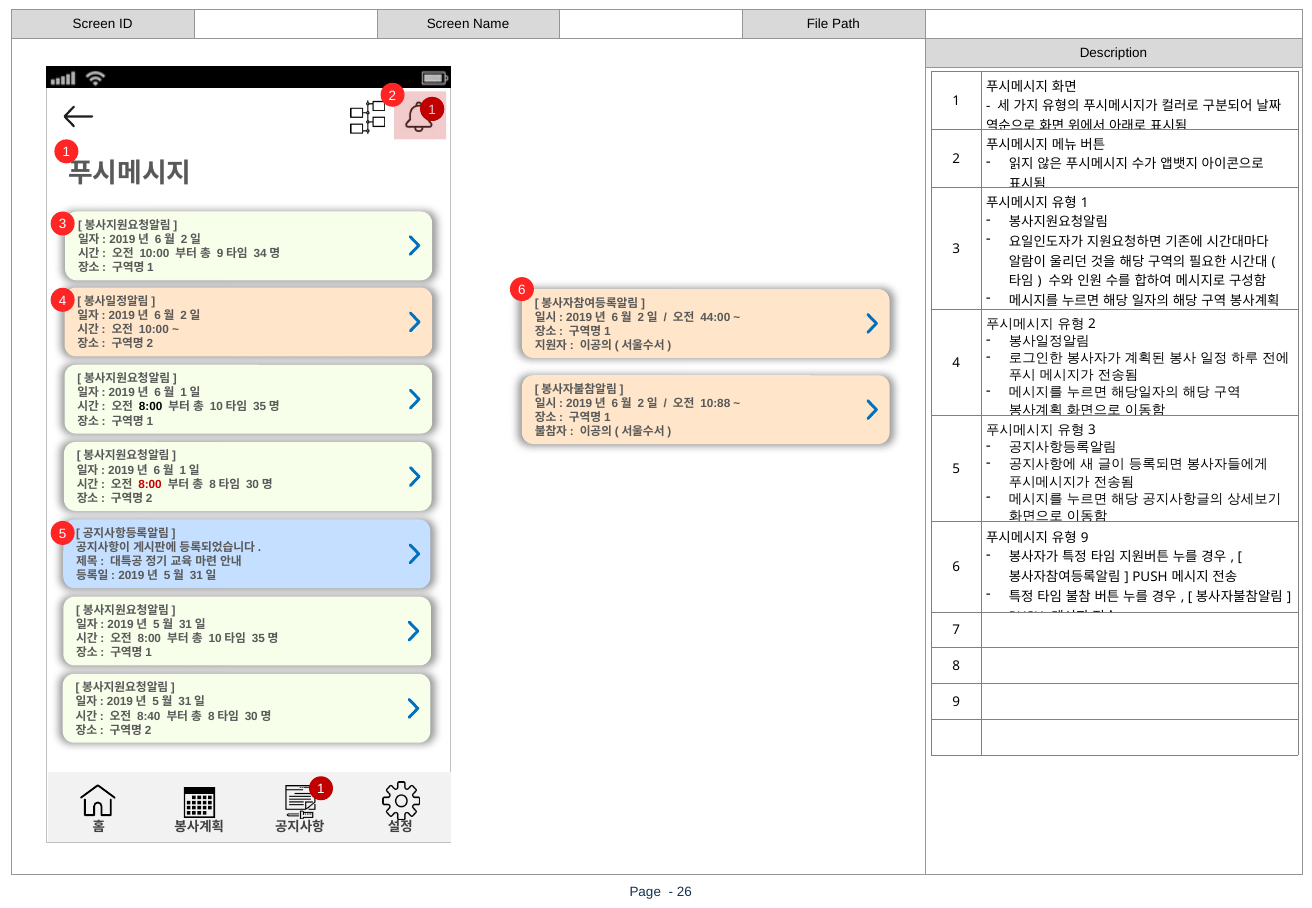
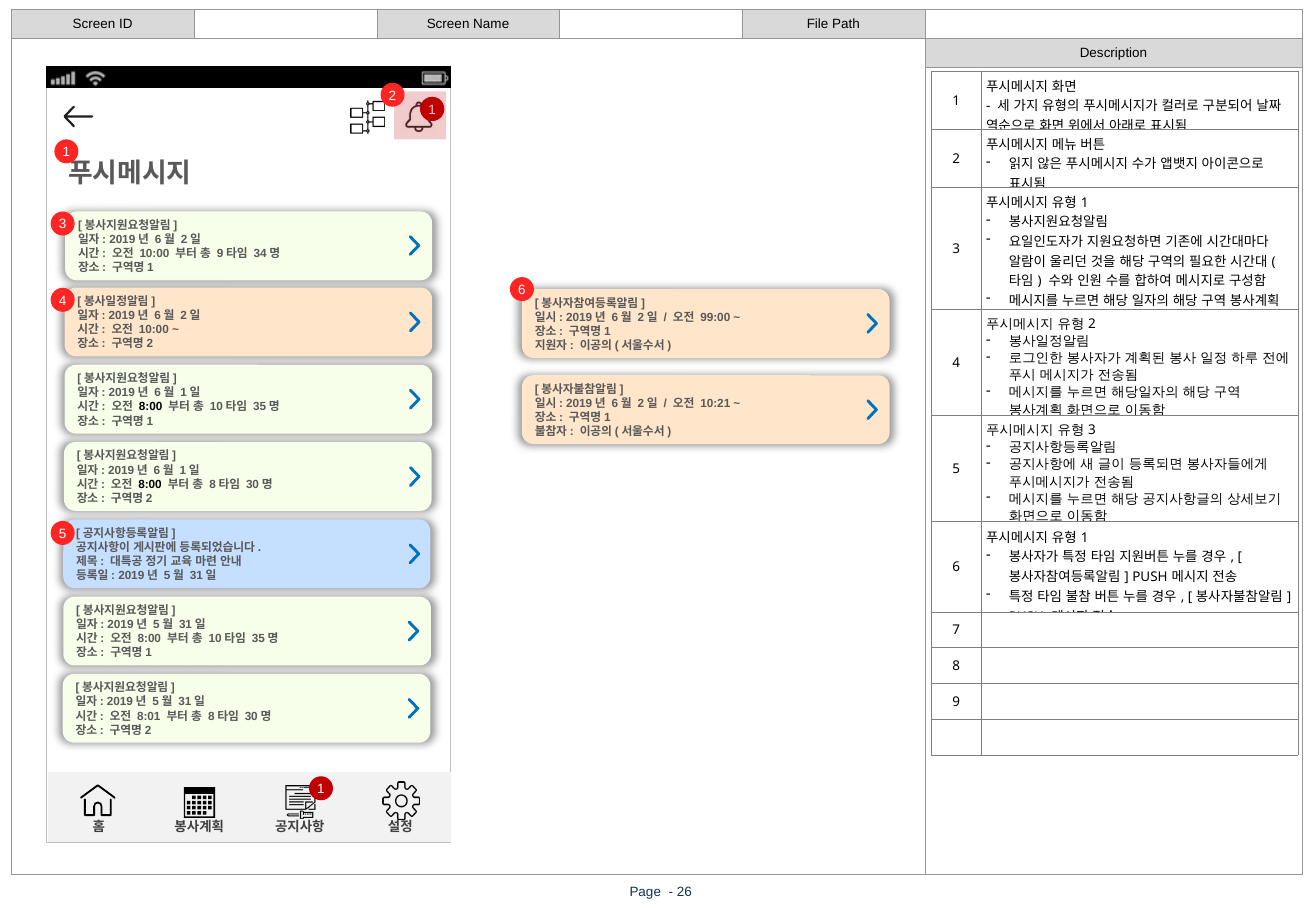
44:00: 44:00 -> 99:00
10:88: 10:88 -> 10:21
8:00 at (150, 484) colour: red -> black
9 at (1085, 538): 9 -> 1
8:40: 8:40 -> 8:01
